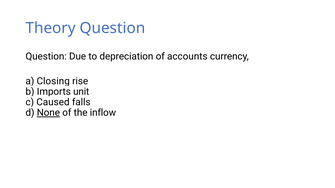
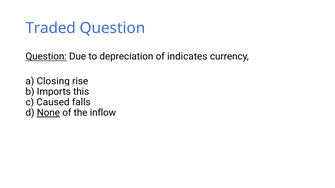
Theory: Theory -> Traded
Question at (46, 57) underline: none -> present
accounts: accounts -> indicates
unit: unit -> this
